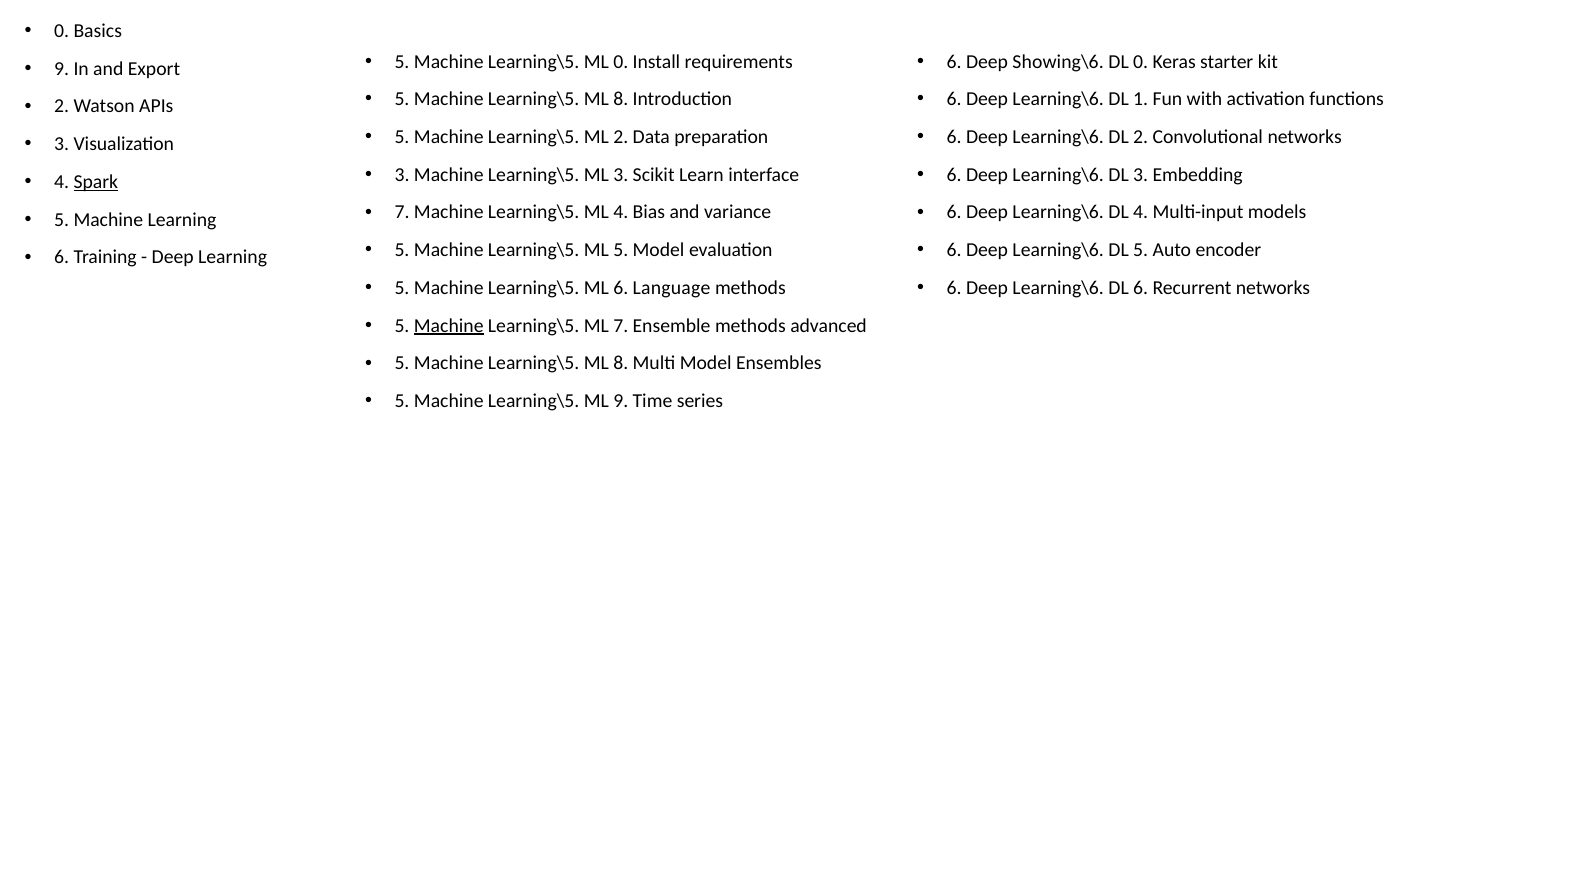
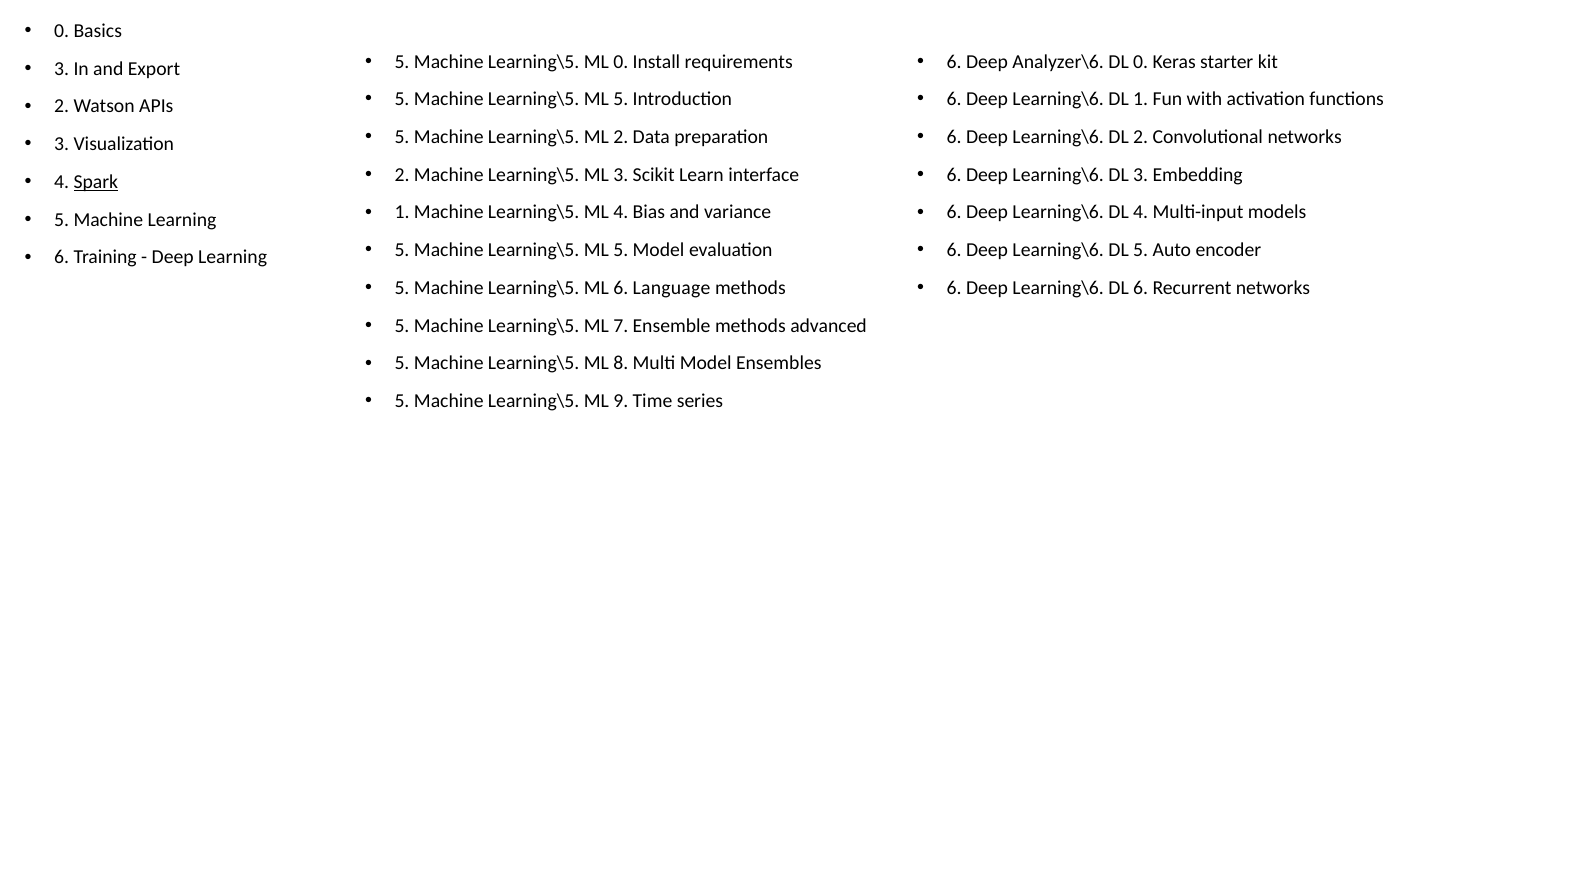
Showing\6: Showing\6 -> Analyzer\6
9 at (62, 69): 9 -> 3
8 at (621, 99): 8 -> 5
3 at (402, 175): 3 -> 2
7 at (402, 213): 7 -> 1
Machine at (449, 326) underline: present -> none
